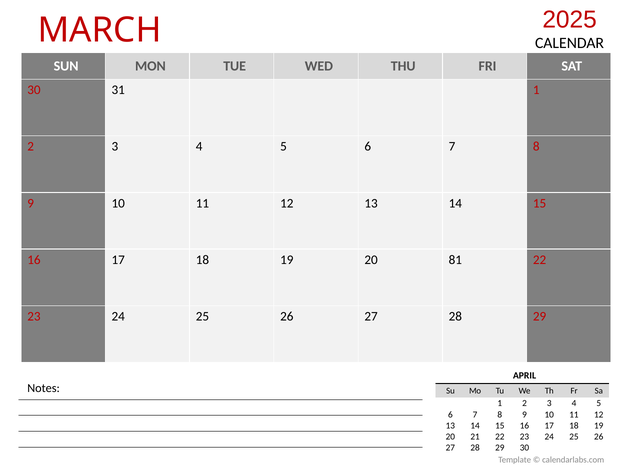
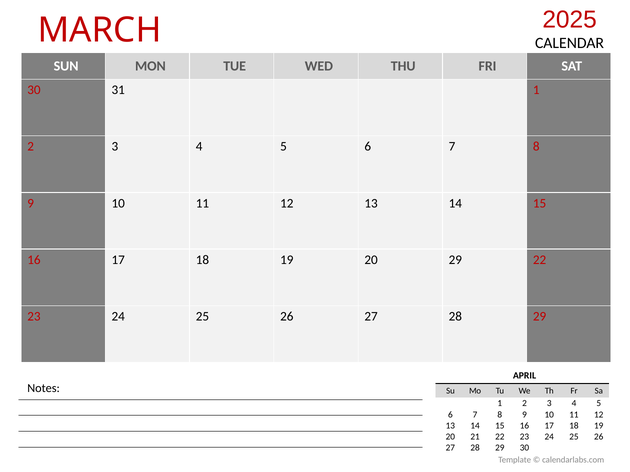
20 81: 81 -> 29
